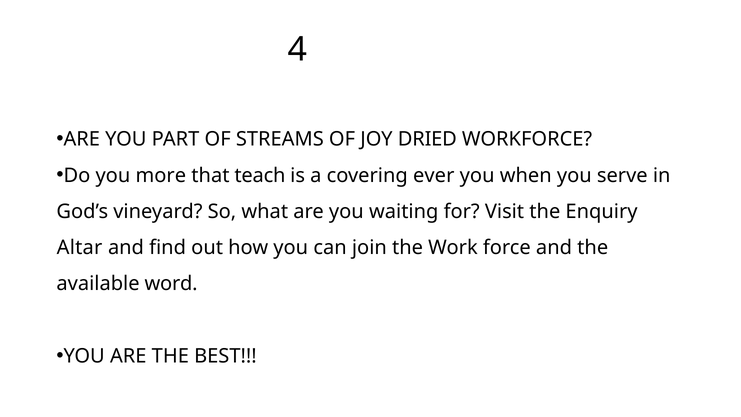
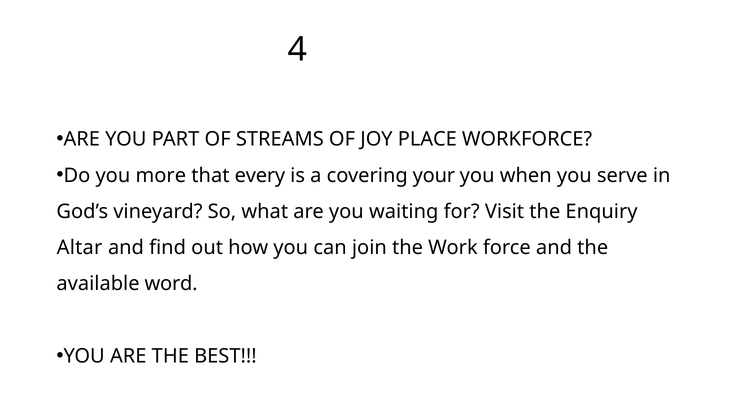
DRIED: DRIED -> PLACE
teach: teach -> every
ever: ever -> your
